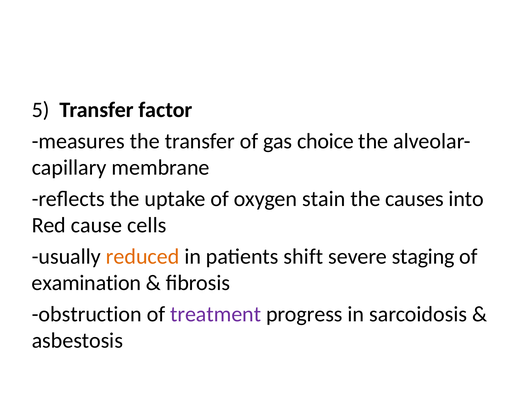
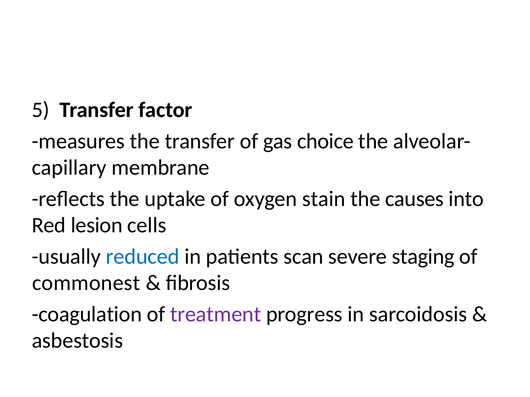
cause: cause -> lesion
reduced colour: orange -> blue
shift: shift -> scan
examination: examination -> commonest
obstruction: obstruction -> coagulation
